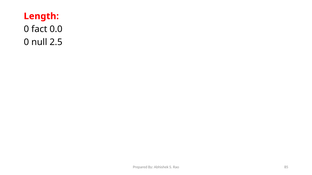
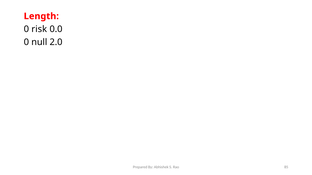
fact: fact -> risk
2.5: 2.5 -> 2.0
